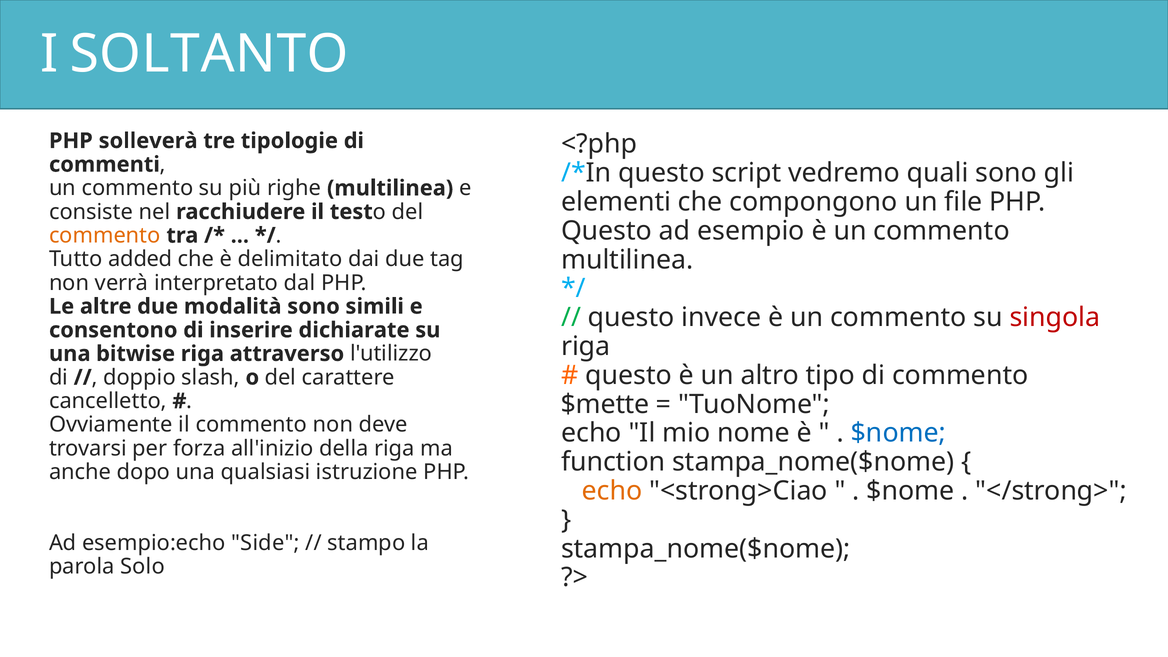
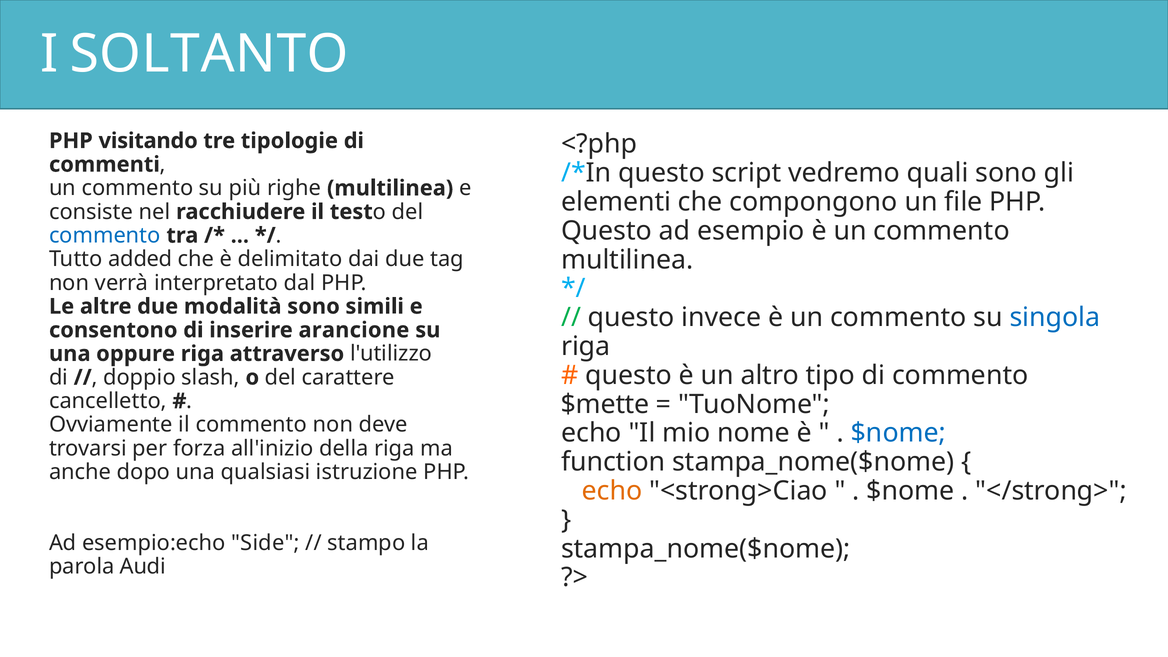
solleverà: solleverà -> visitando
commento at (105, 235) colour: orange -> blue
singola colour: red -> blue
dichiarate: dichiarate -> arancione
bitwise: bitwise -> oppure
Solo: Solo -> Audi
